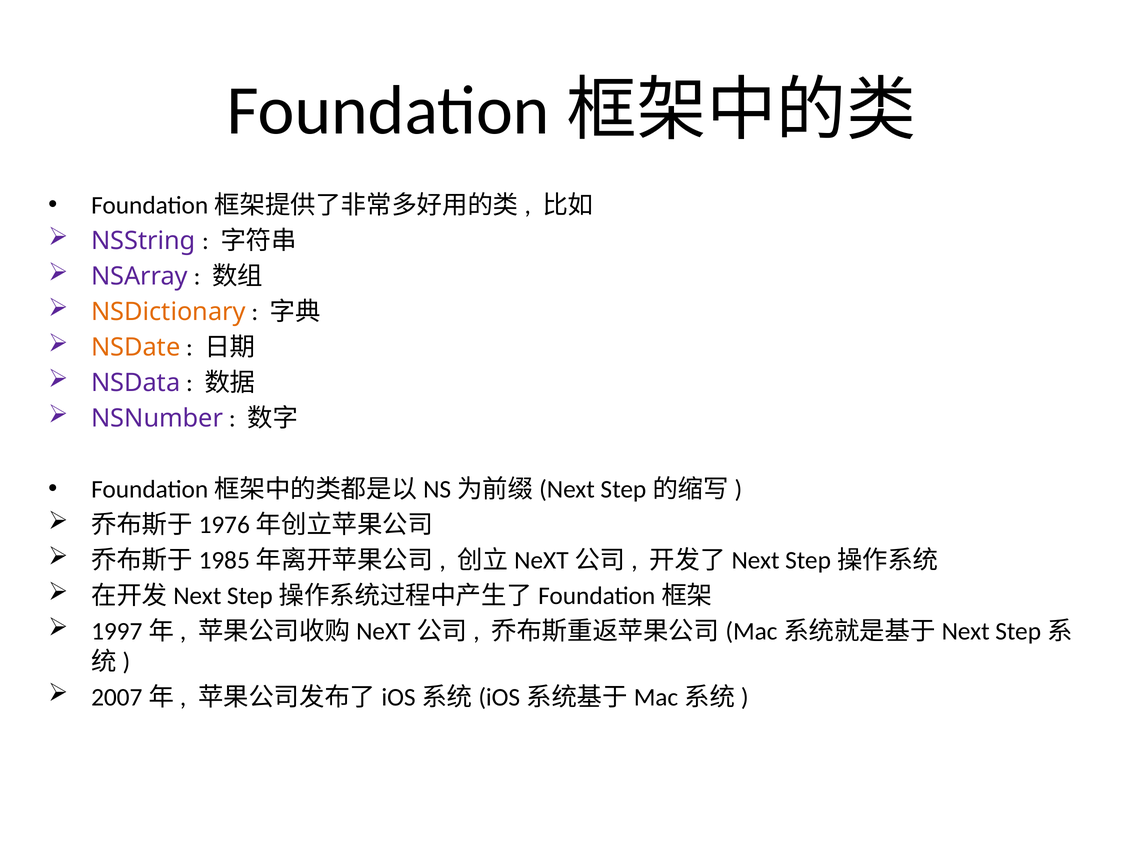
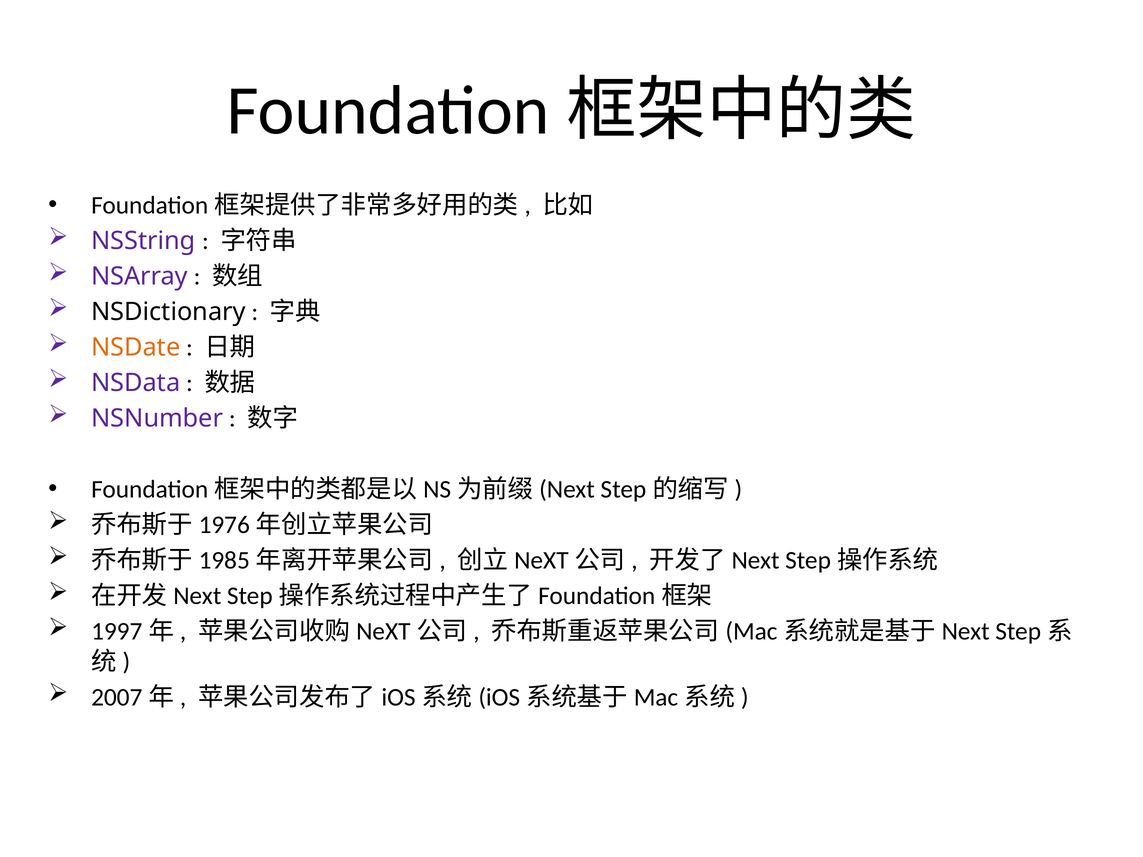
NSDictionary colour: orange -> black
